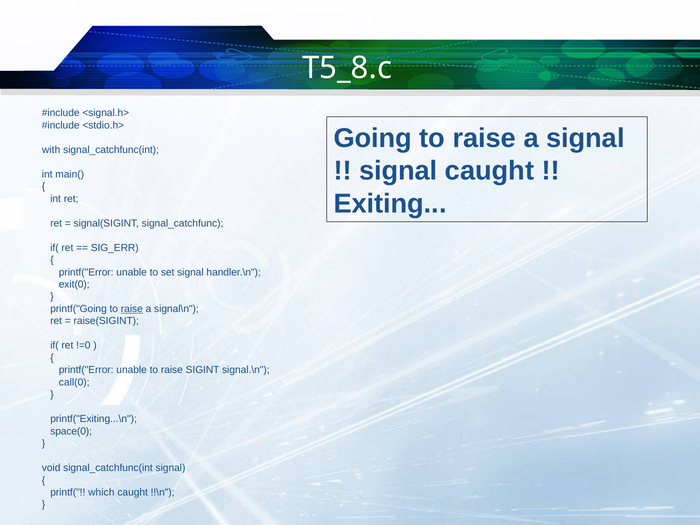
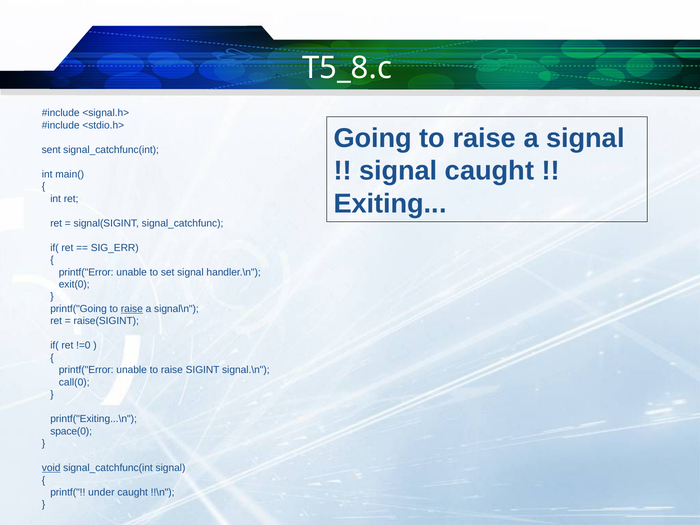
with: with -> sent
void underline: none -> present
which: which -> under
